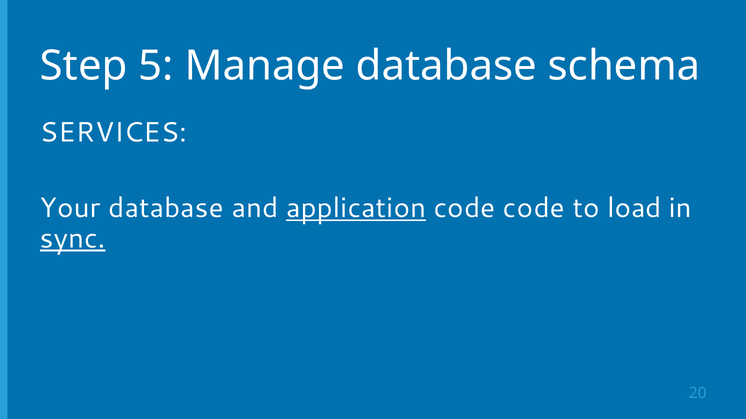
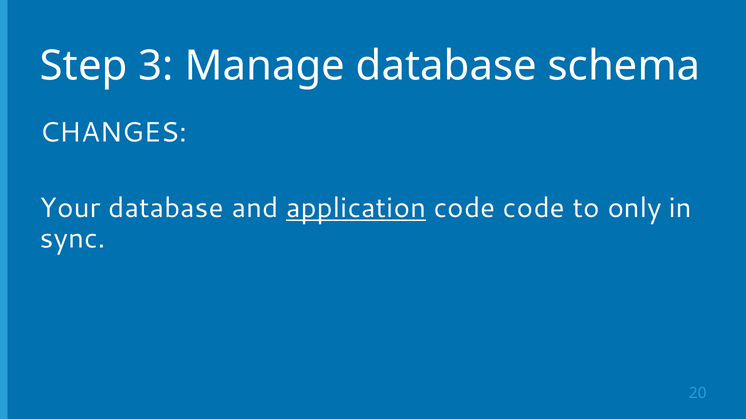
5: 5 -> 3
SERVICES: SERVICES -> CHANGES
load: load -> only
sync underline: present -> none
